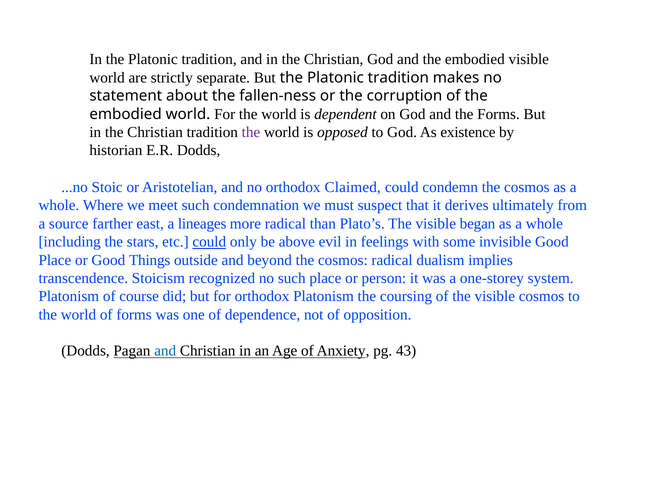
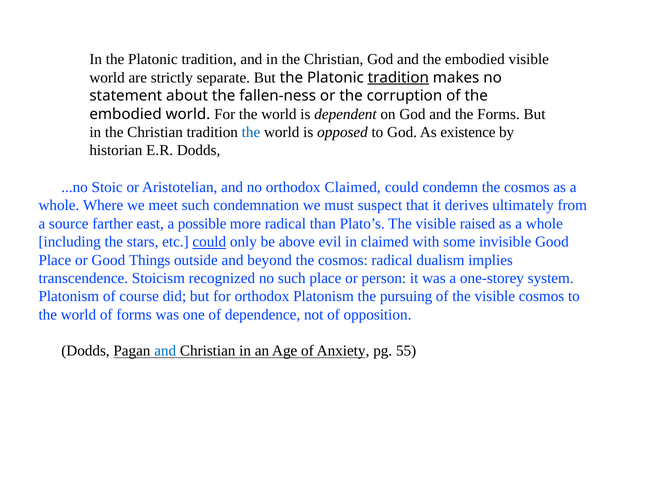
tradition at (398, 78) underline: none -> present
the at (251, 132) colour: purple -> blue
lineages: lineages -> possible
began: began -> raised
in feelings: feelings -> claimed
coursing: coursing -> pursuing
43: 43 -> 55
